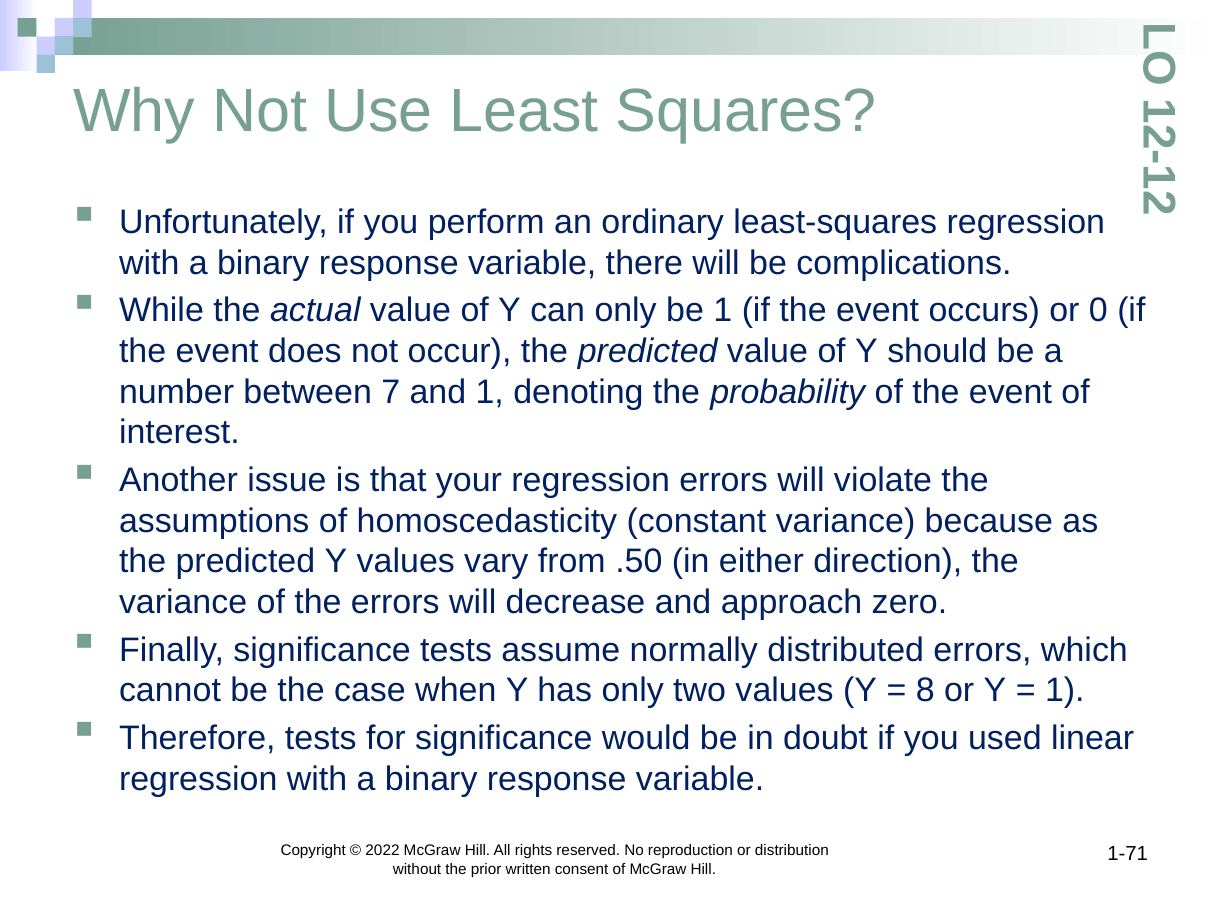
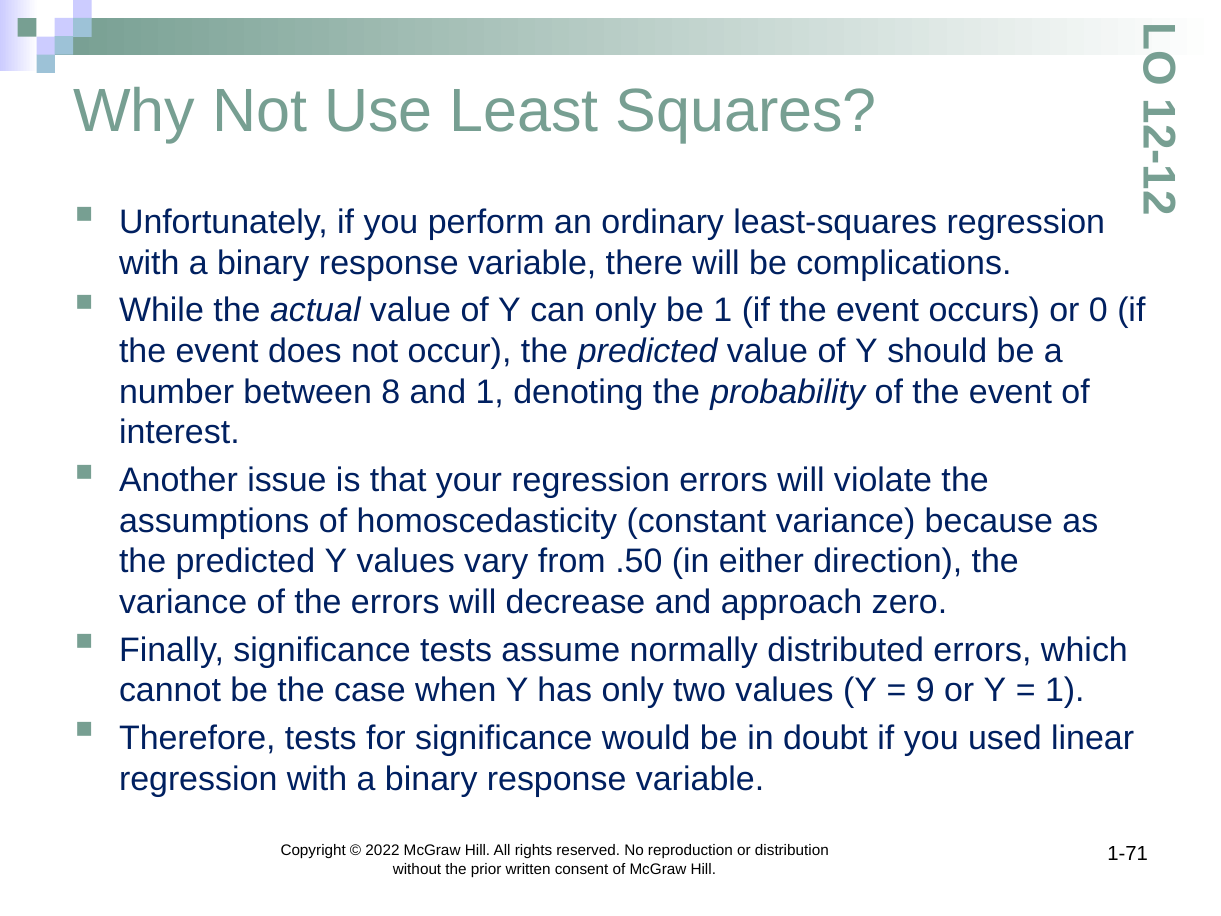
7: 7 -> 8
8: 8 -> 9
